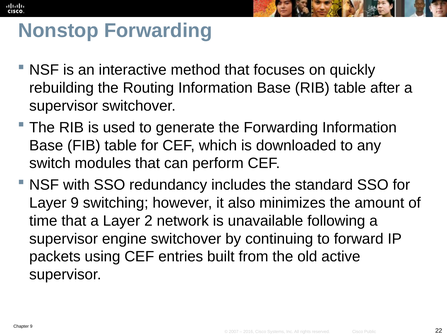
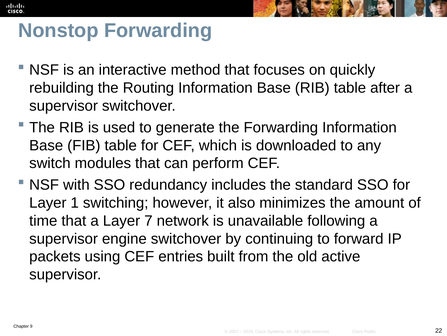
Layer 9: 9 -> 1
2: 2 -> 7
